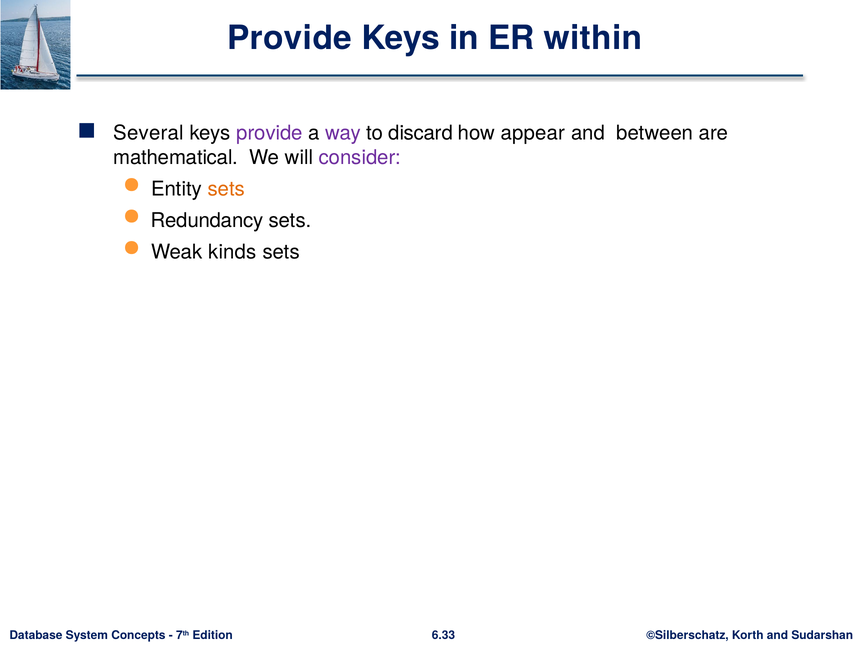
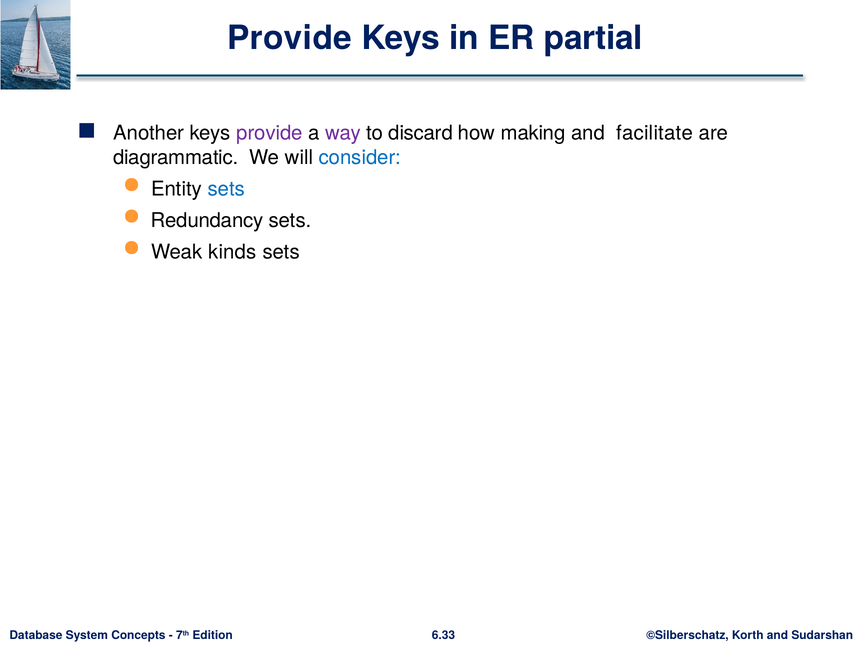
within: within -> partial
Several: Several -> Another
appear: appear -> making
between: between -> facilitate
mathematical: mathematical -> diagrammatic
consider colour: purple -> blue
sets at (226, 189) colour: orange -> blue
